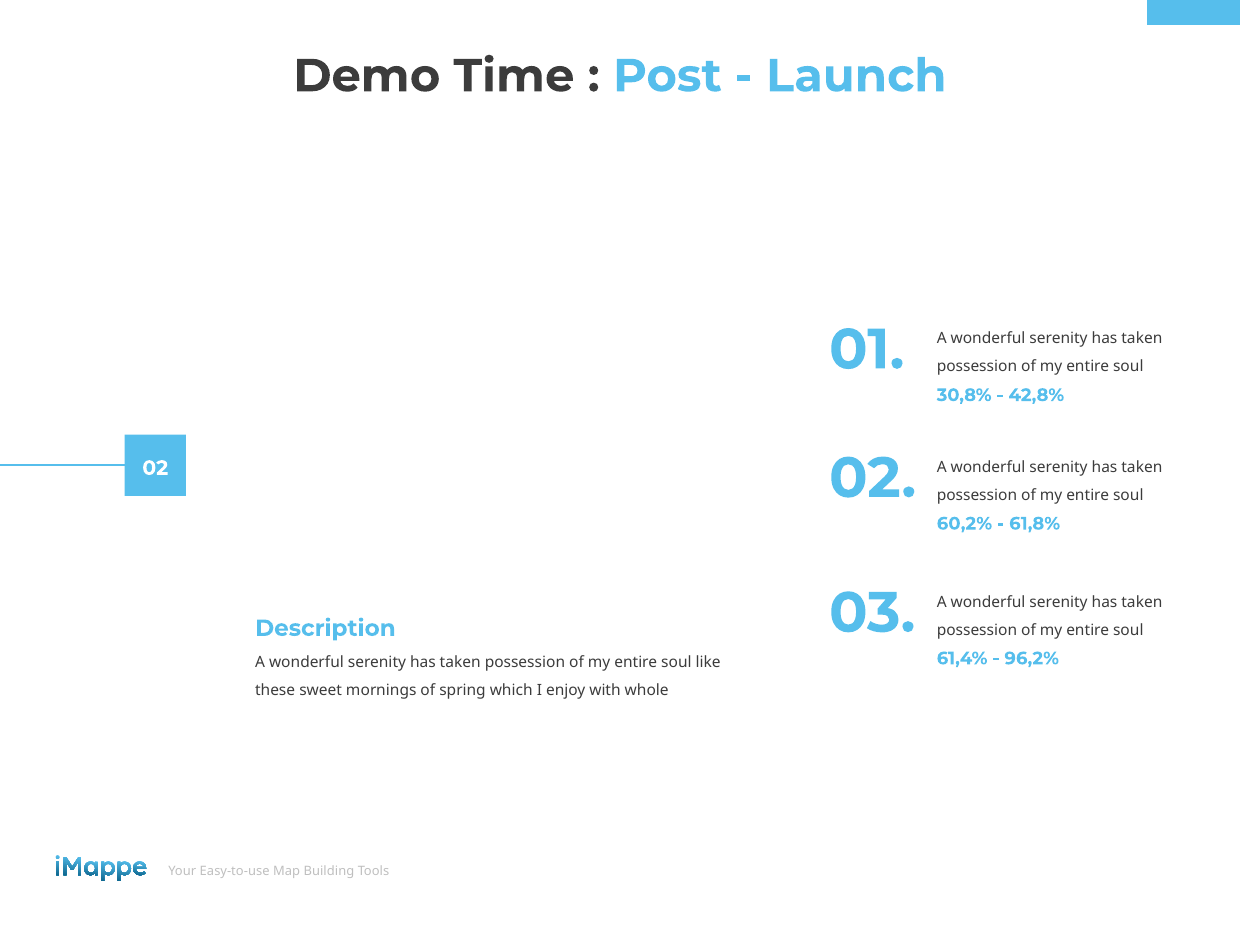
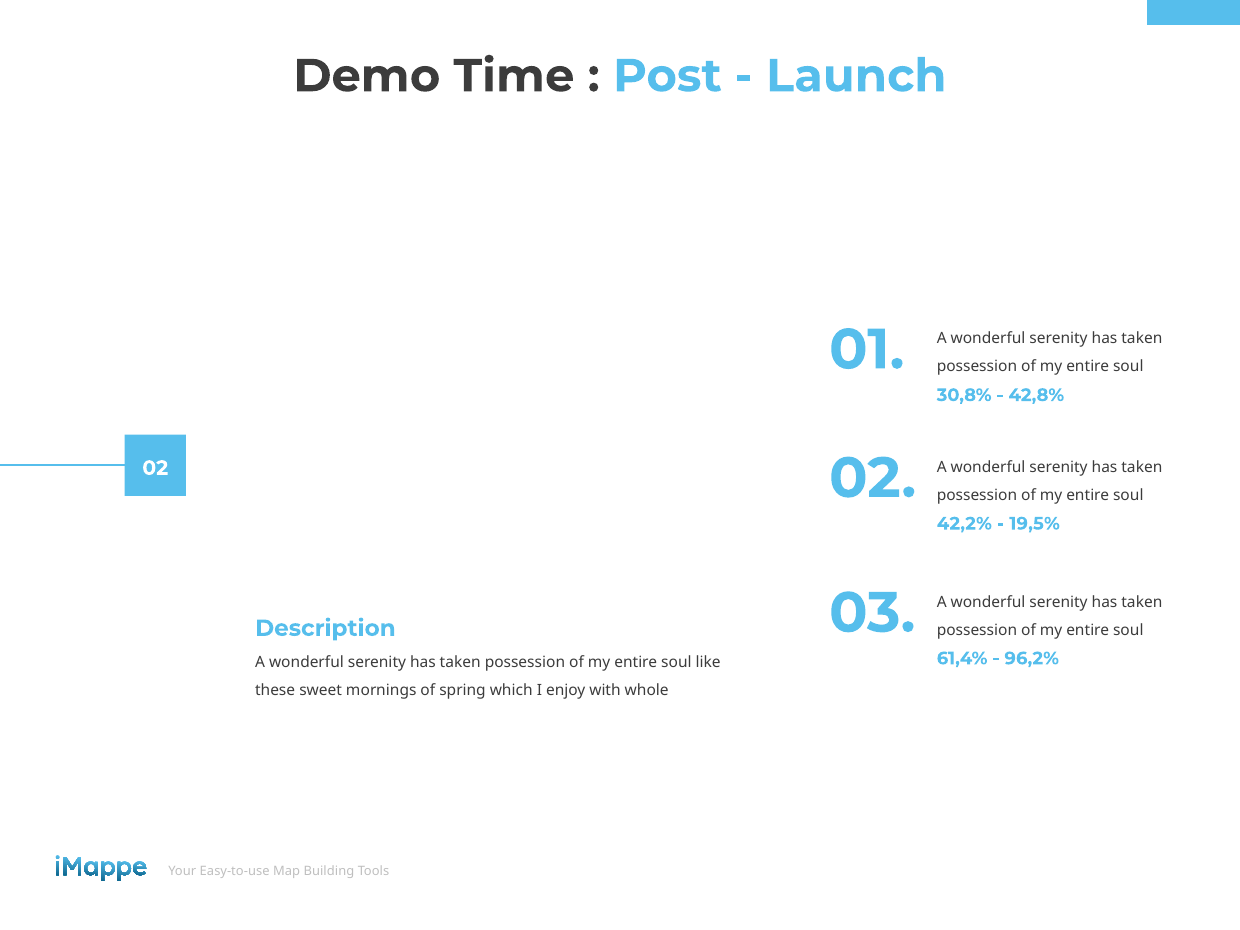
60,2%: 60,2% -> 42,2%
61,8%: 61,8% -> 19,5%
